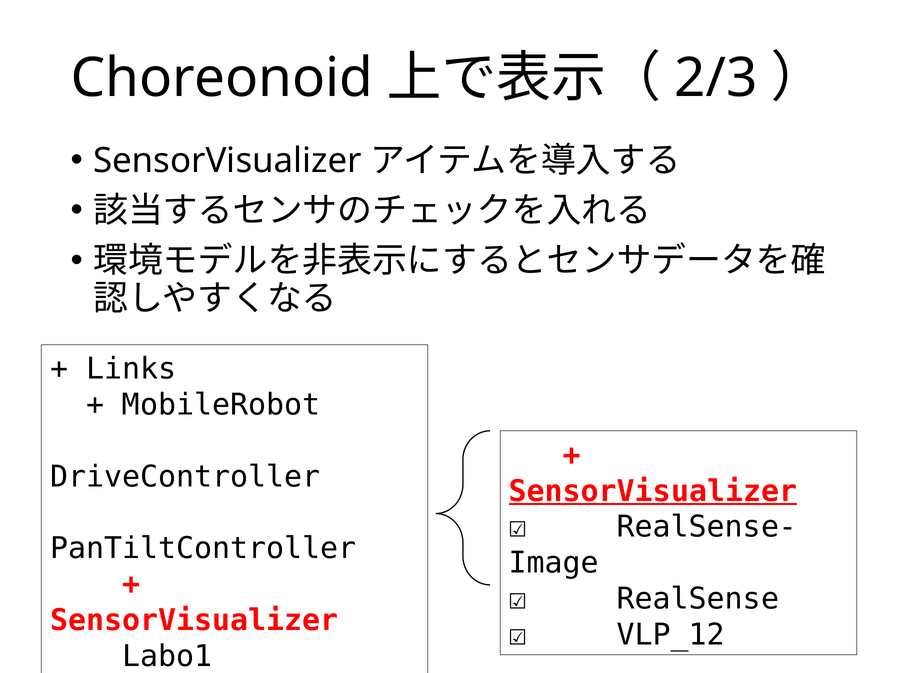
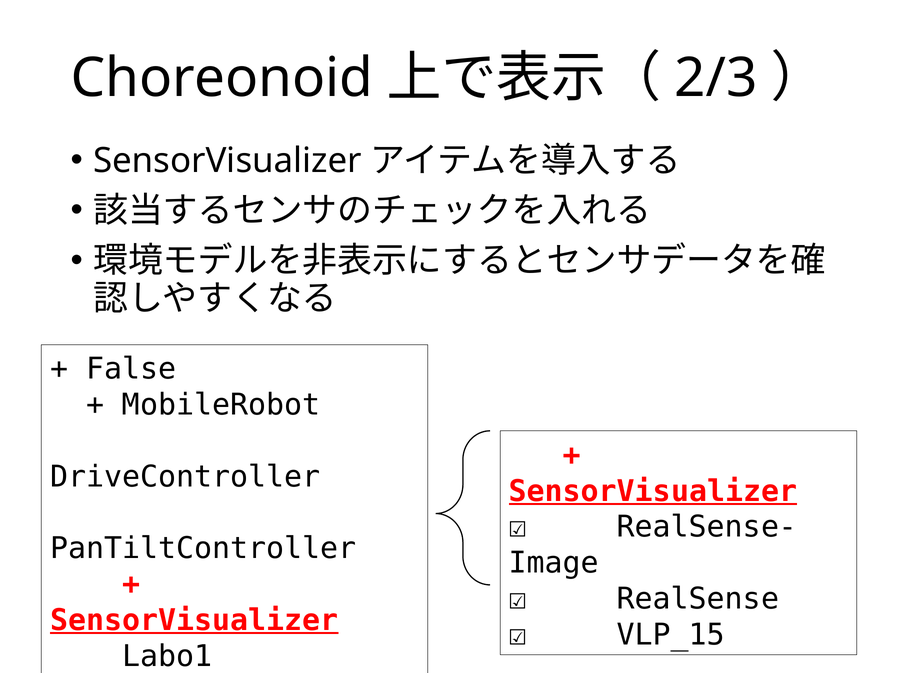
Links: Links -> False
SensorVisualizer at (194, 621) underline: none -> present
VLP_12: VLP_12 -> VLP_15
